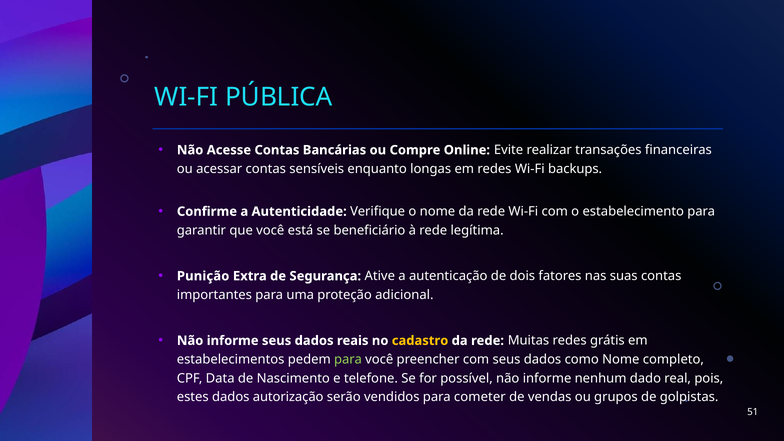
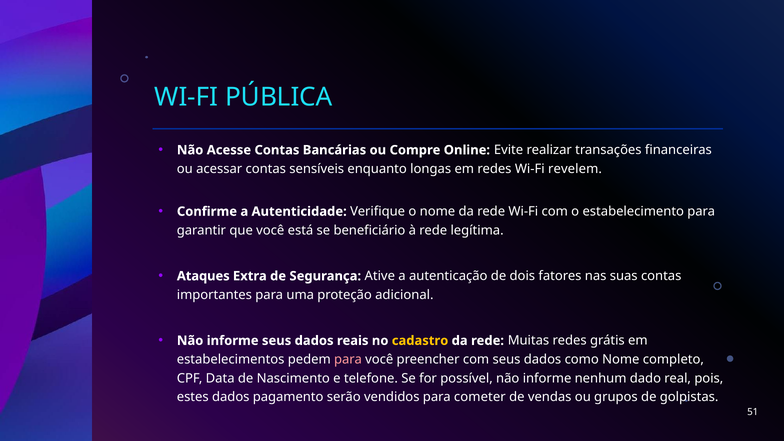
backups: backups -> revelem
Punição: Punição -> Ataques
para at (348, 359) colour: light green -> pink
autorização: autorização -> pagamento
